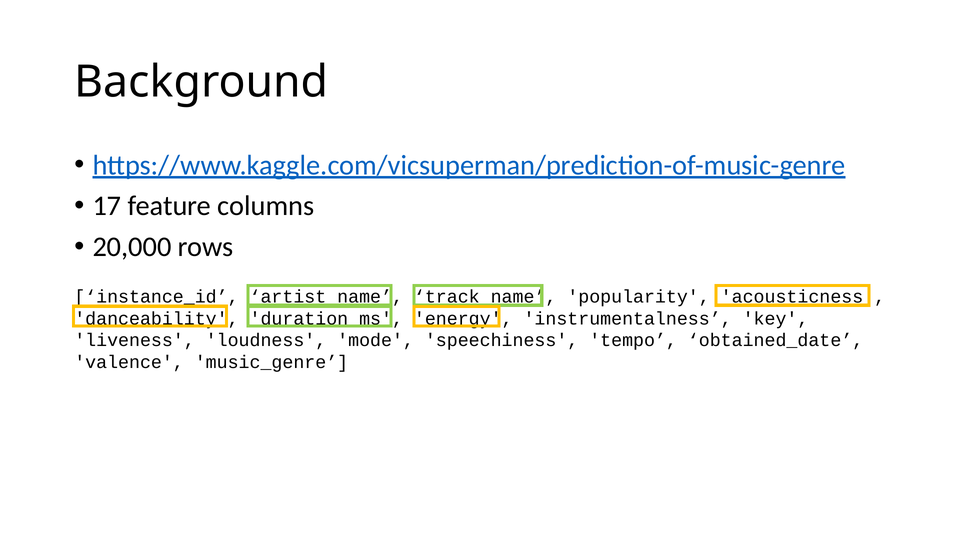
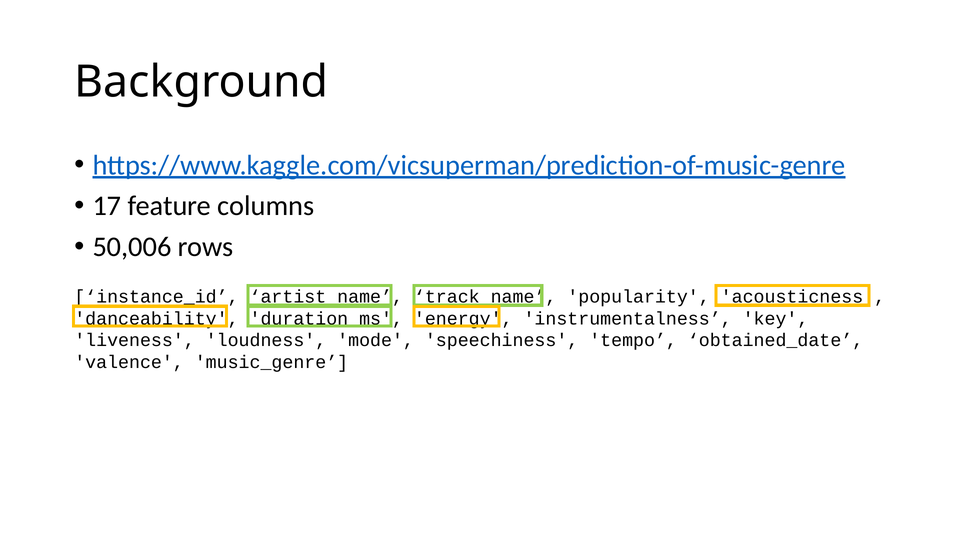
20,000: 20,000 -> 50,006
